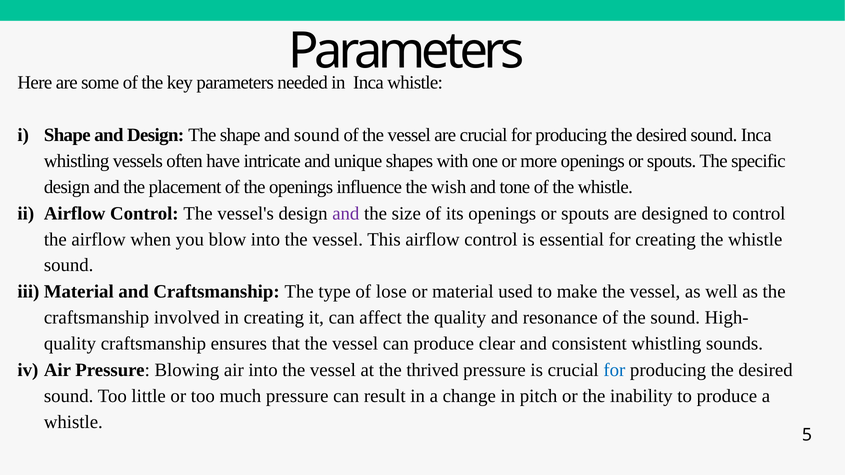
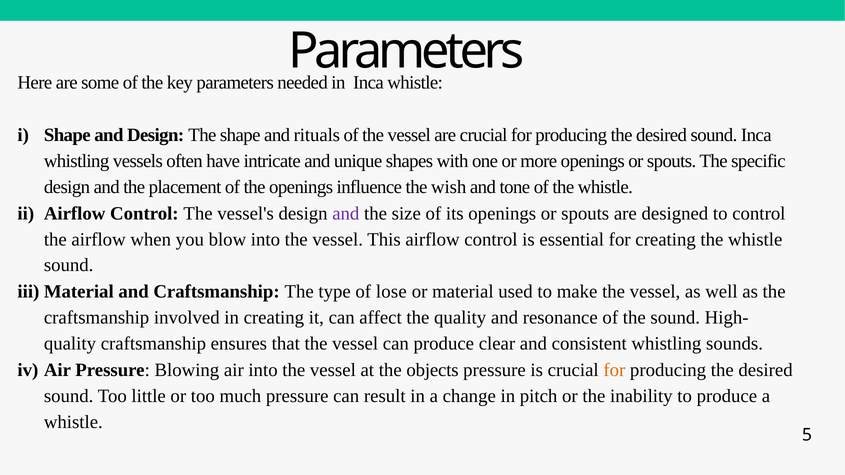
and sound: sound -> rituals
thrived: thrived -> objects
for at (614, 370) colour: blue -> orange
